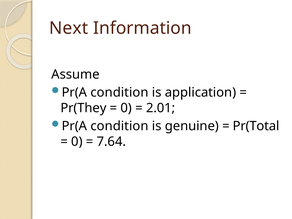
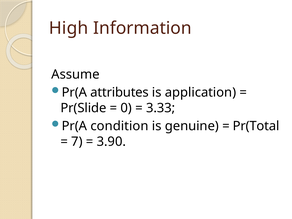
Next: Next -> High
condition at (119, 92): condition -> attributes
Pr(They: Pr(They -> Pr(Slide
2.01: 2.01 -> 3.33
0 at (77, 142): 0 -> 7
7.64: 7.64 -> 3.90
